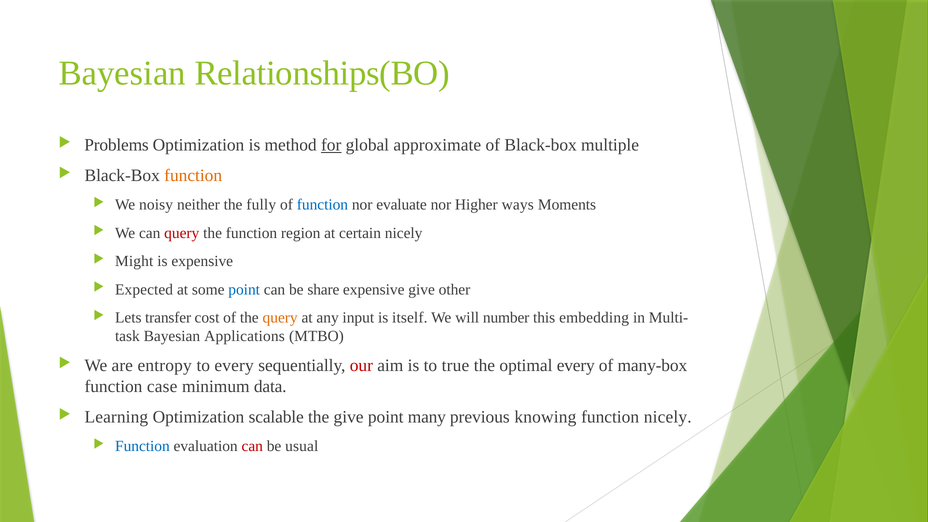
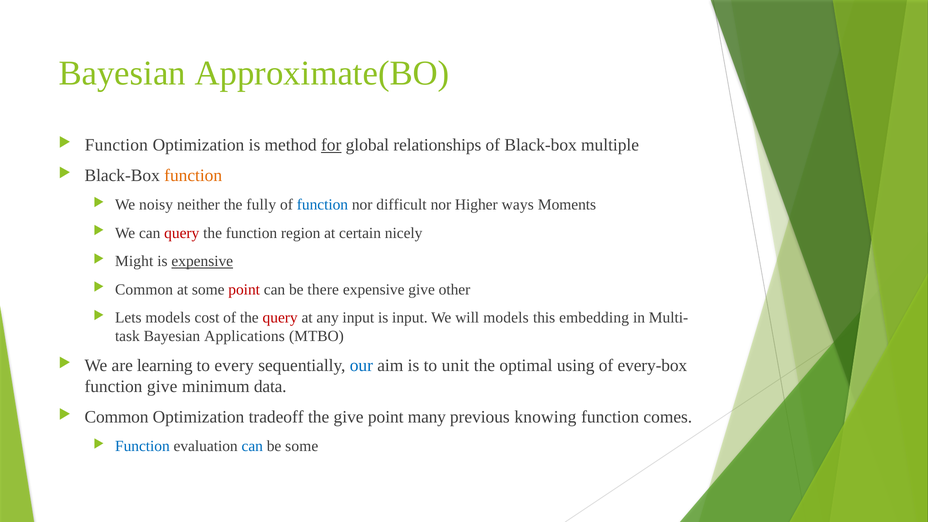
Relationships(BO: Relationships(BO -> Approximate(BO
Problems at (117, 145): Problems -> Function
approximate: approximate -> relationships
evaluate: evaluate -> difficult
expensive at (202, 261) underline: none -> present
Expected at (144, 289): Expected -> Common
point at (244, 289) colour: blue -> red
share: share -> there
Lets transfer: transfer -> models
query at (280, 318) colour: orange -> red
is itself: itself -> input
will number: number -> models
entropy: entropy -> learning
our colour: red -> blue
true: true -> unit
optimal every: every -> using
many-box: many-box -> every-box
function case: case -> give
Learning at (116, 417): Learning -> Common
scalable: scalable -> tradeoff
function nicely: nicely -> comes
can at (252, 446) colour: red -> blue
be usual: usual -> some
